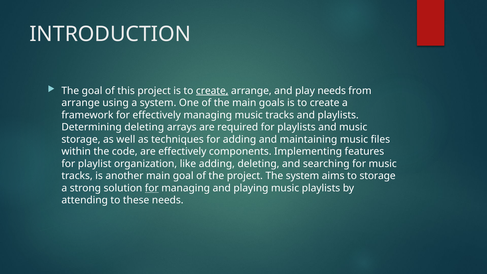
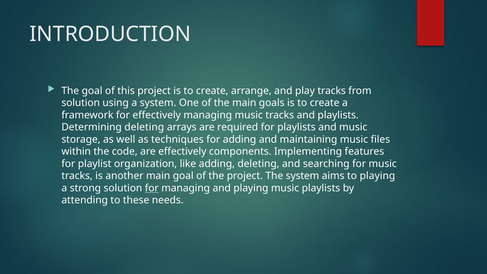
create at (212, 91) underline: present -> none
play needs: needs -> tracks
arrange at (81, 103): arrange -> solution
to storage: storage -> playing
